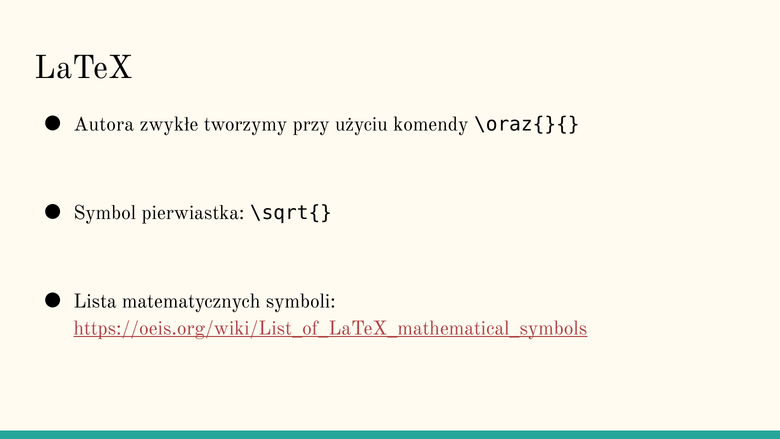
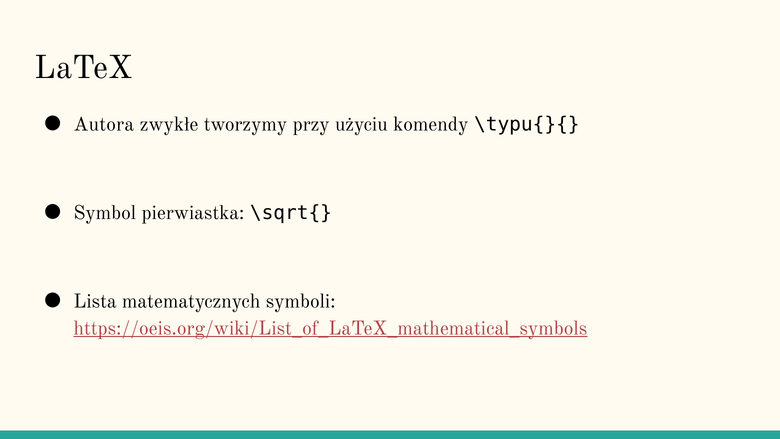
\oraz{}{: \oraz{}{ -> \typu{}{
